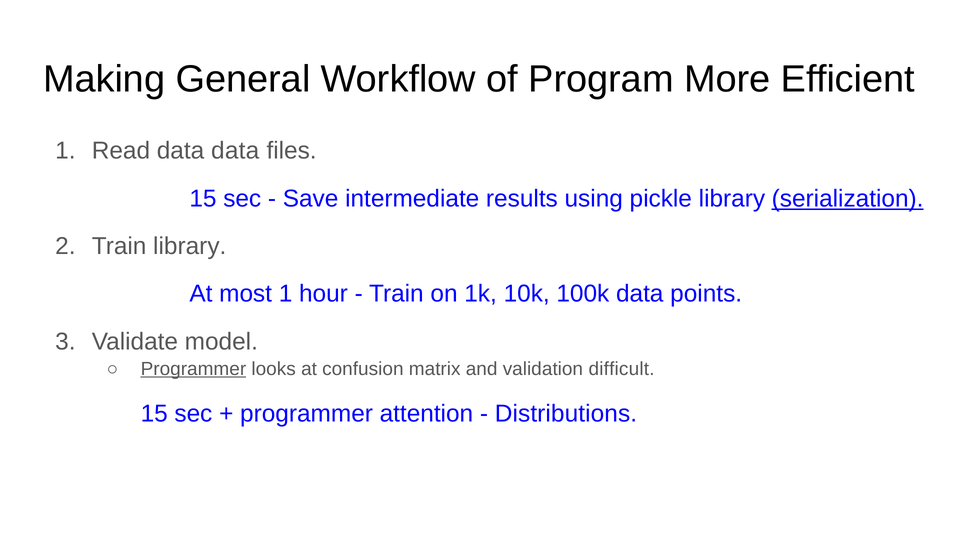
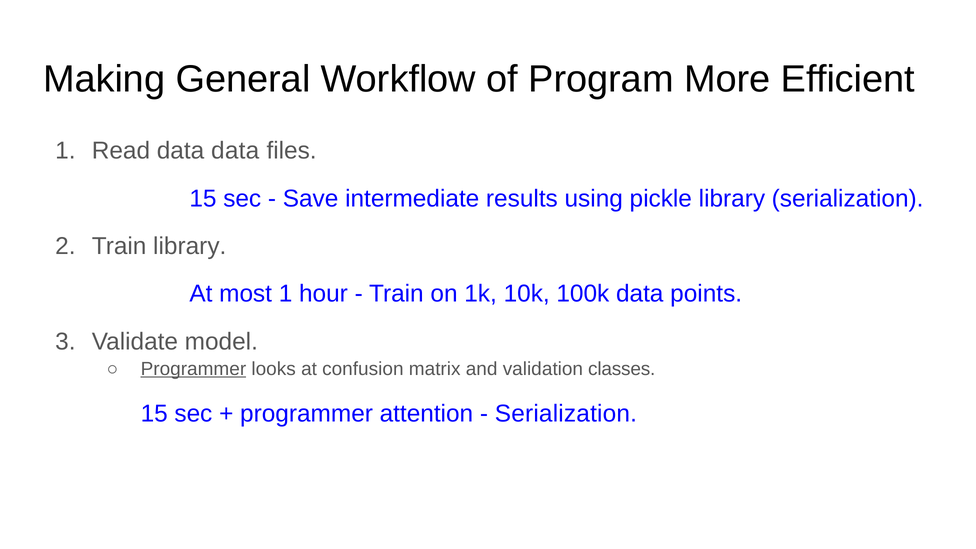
serialization at (848, 199) underline: present -> none
difficult: difficult -> classes
Distributions at (566, 414): Distributions -> Serialization
